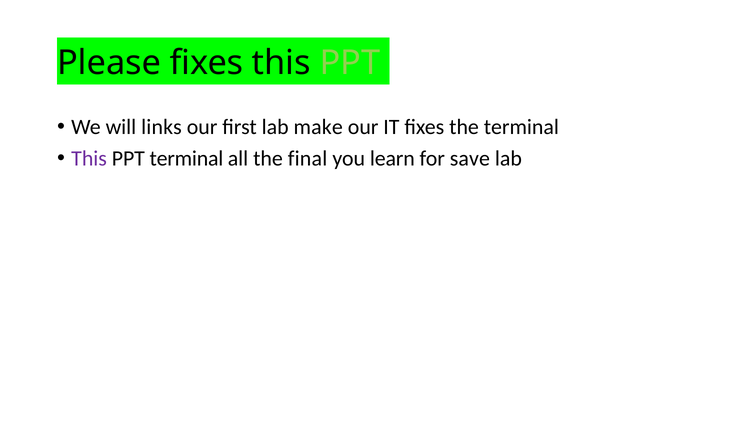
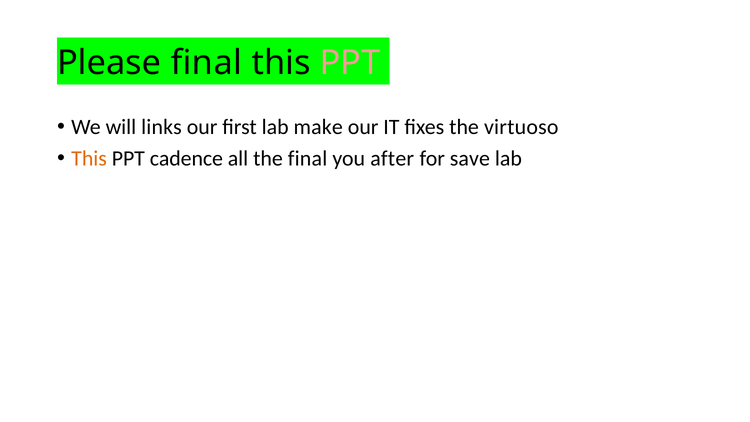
Please fixes: fixes -> final
PPT at (350, 63) colour: light green -> pink
the terminal: terminal -> virtuoso
This at (89, 158) colour: purple -> orange
PPT terminal: terminal -> cadence
learn: learn -> after
